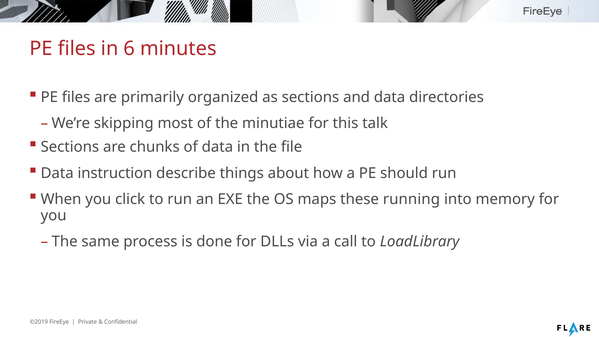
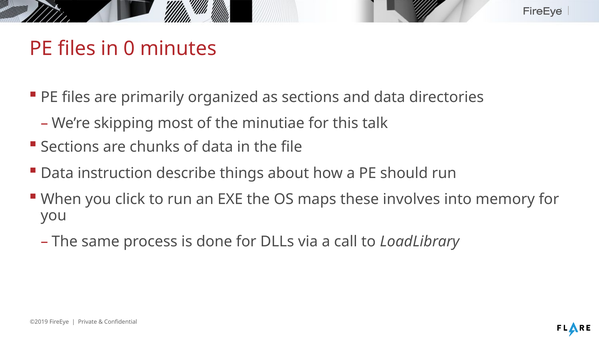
6: 6 -> 0
running: running -> involves
